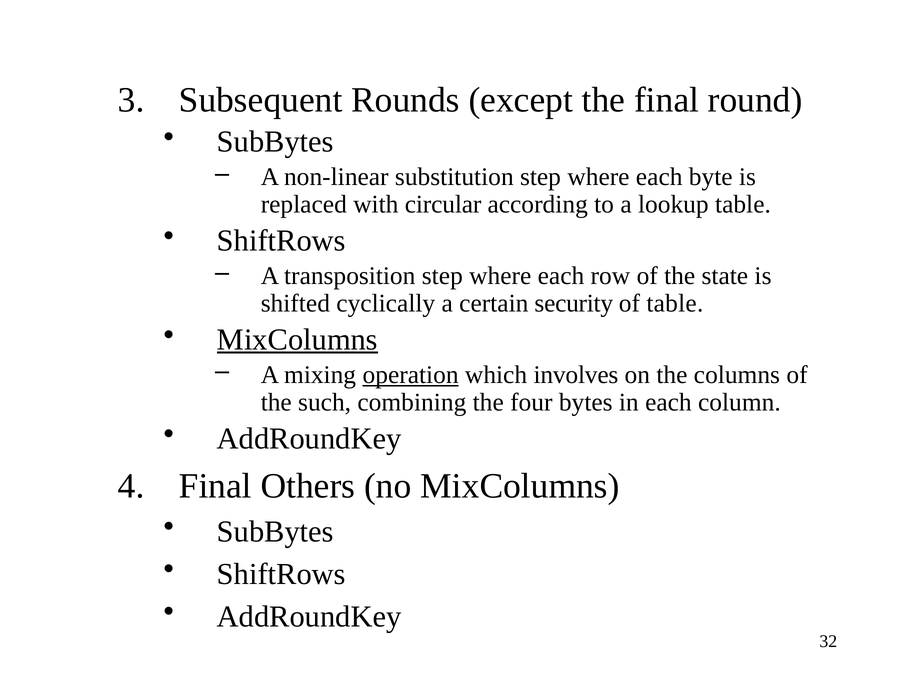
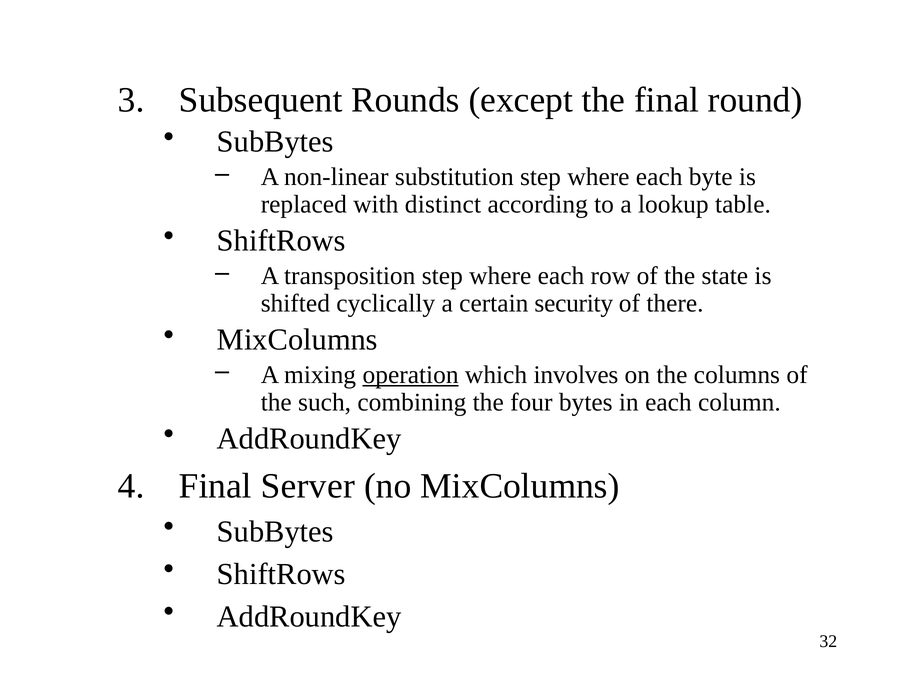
circular: circular -> distinct
of table: table -> there
MixColumns at (297, 340) underline: present -> none
Others: Others -> Server
